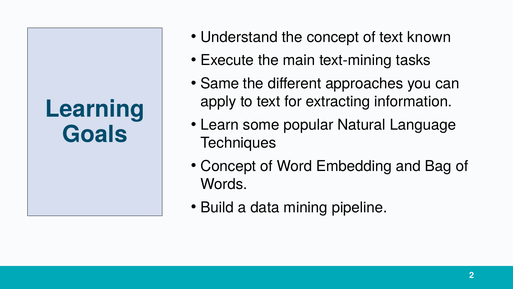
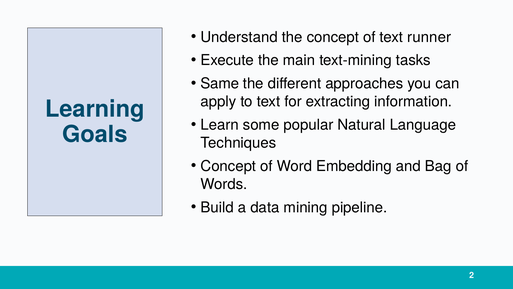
known: known -> runner
